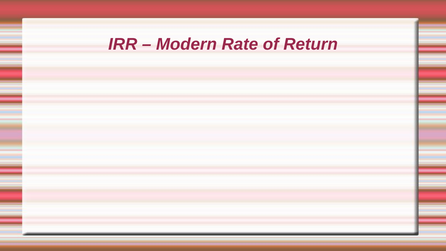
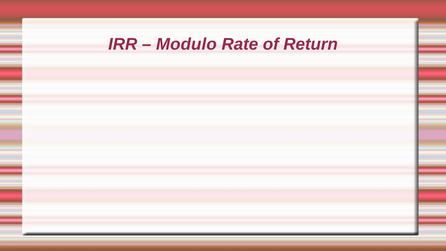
Modern: Modern -> Modulo
